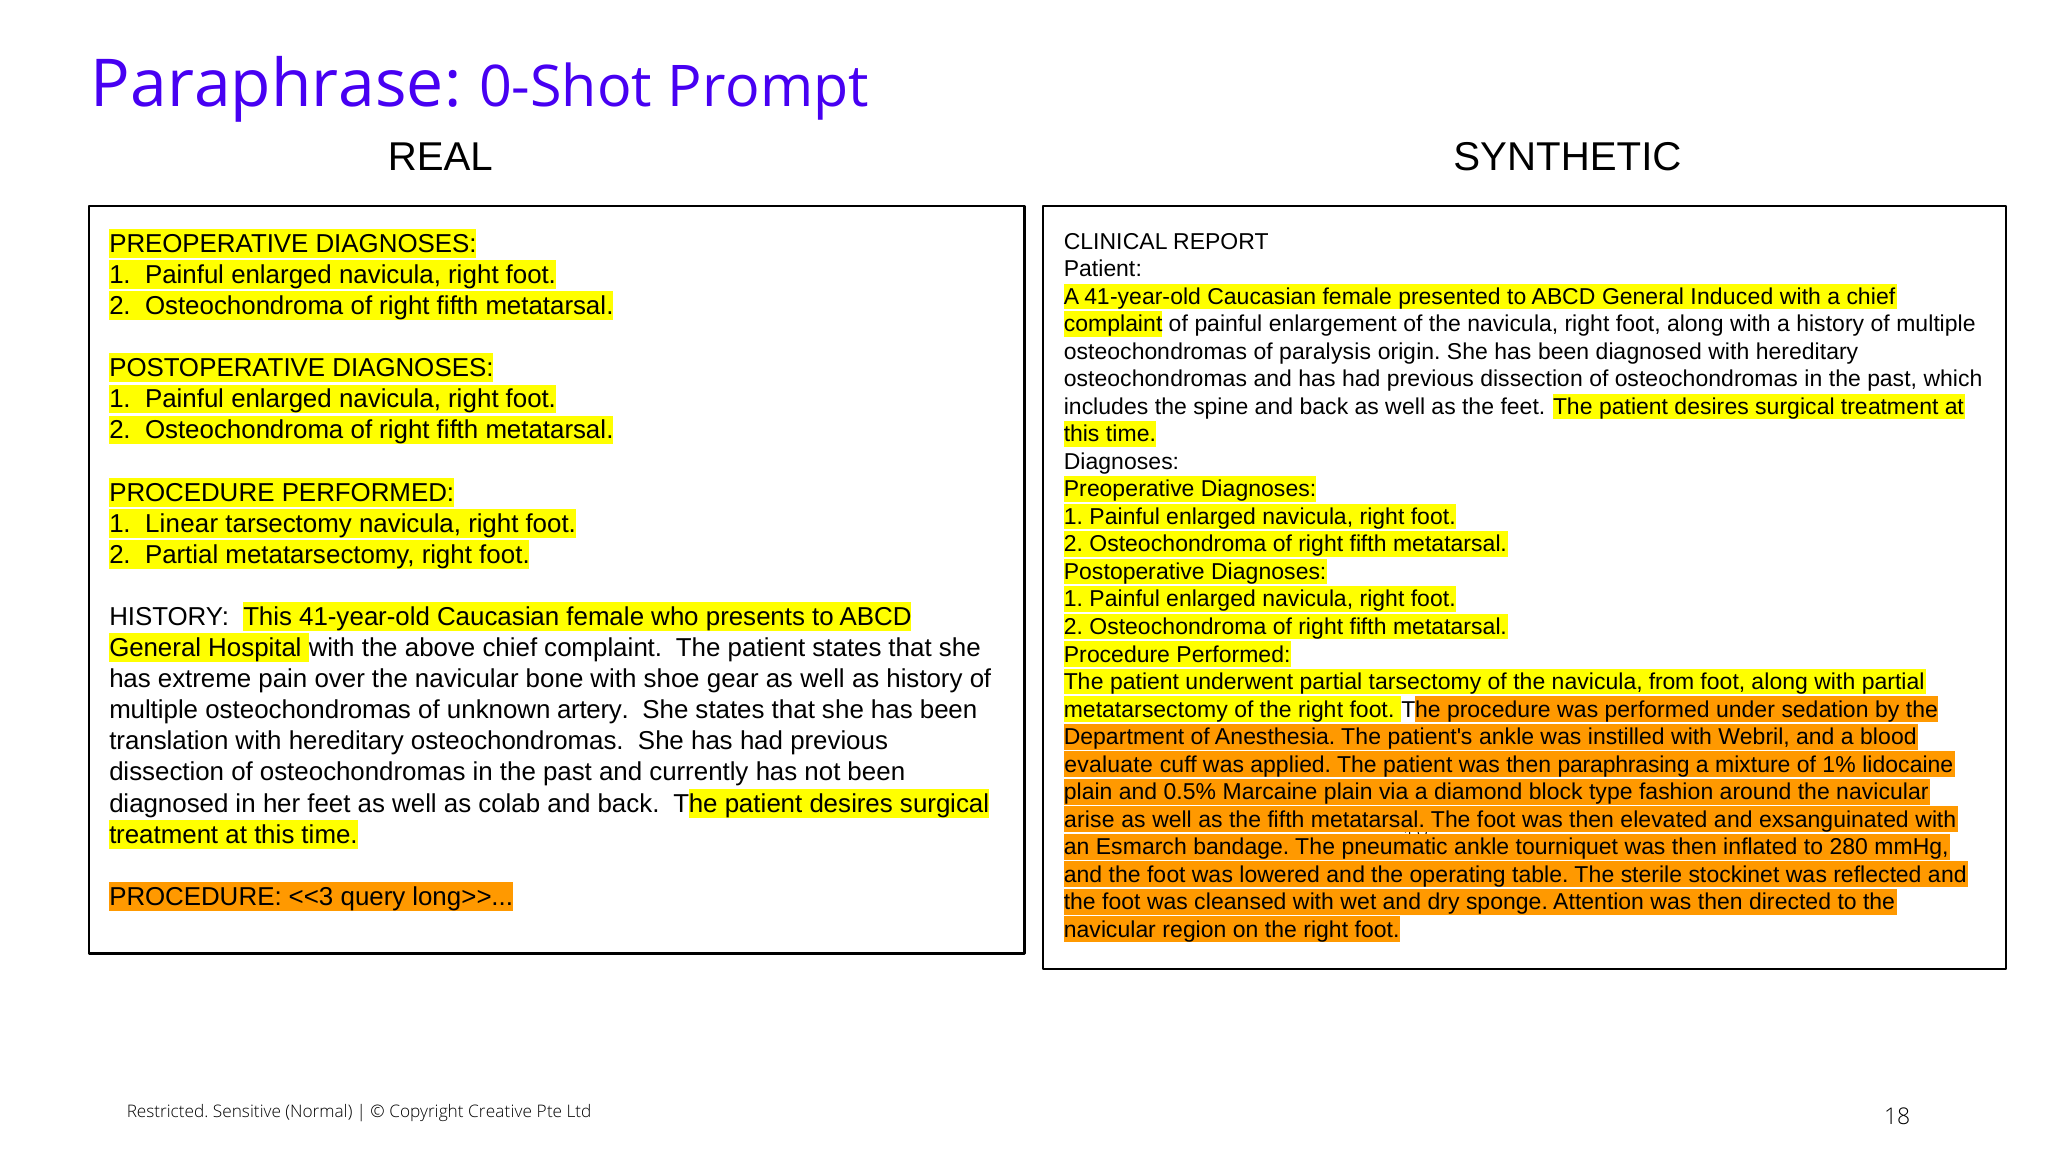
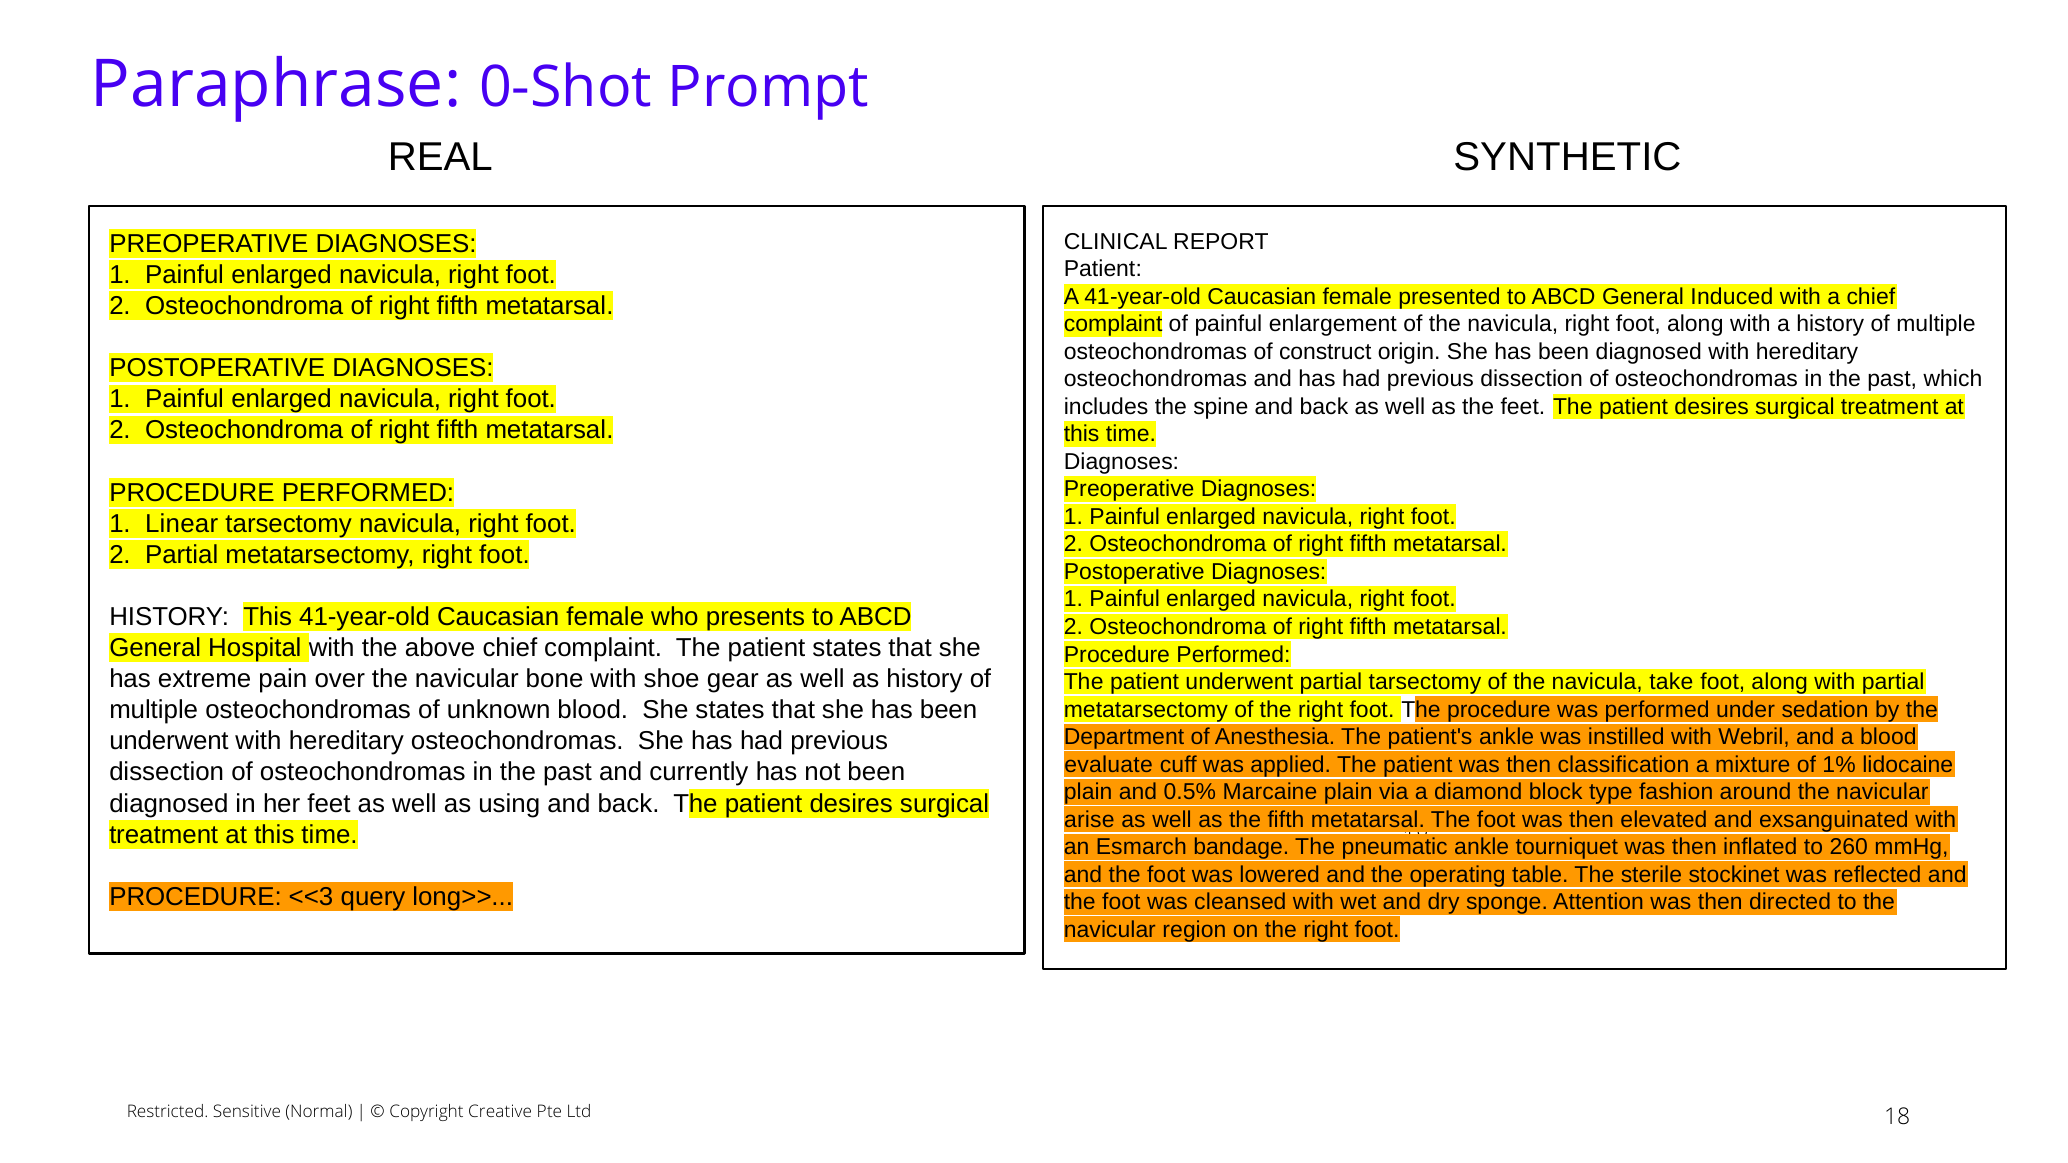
paralysis: paralysis -> construct
from: from -> take
unknown artery: artery -> blood
translation at (169, 741): translation -> underwent
paraphrasing: paraphrasing -> classification
colab: colab -> using
280: 280 -> 260
